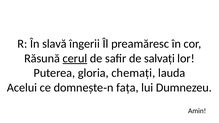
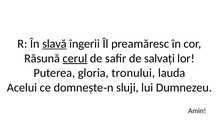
slavă underline: none -> present
chemați: chemați -> tronului
fața: fața -> sluji
